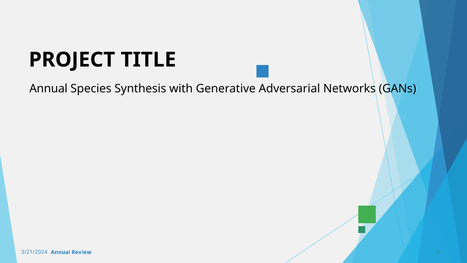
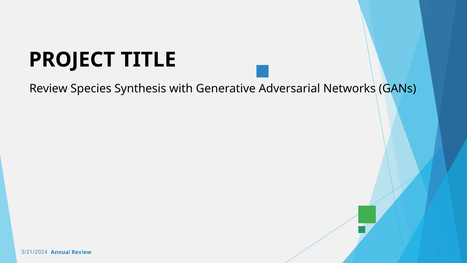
Annual at (48, 89): Annual -> Review
